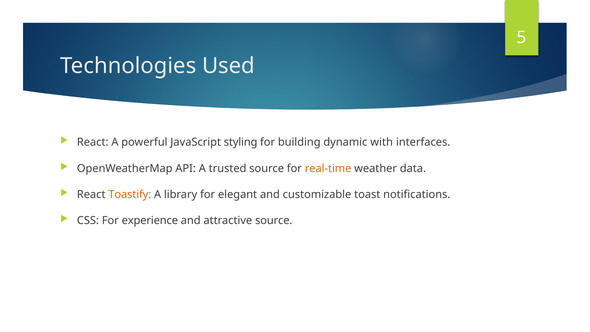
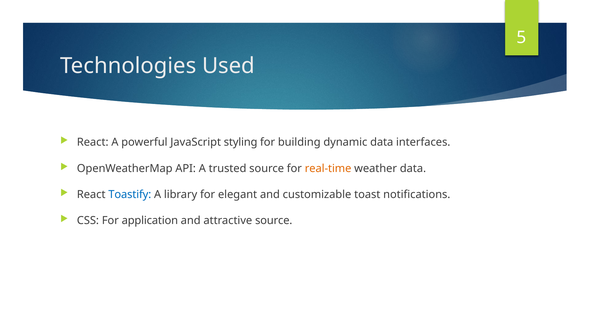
dynamic with: with -> data
Toastify colour: orange -> blue
experience: experience -> application
